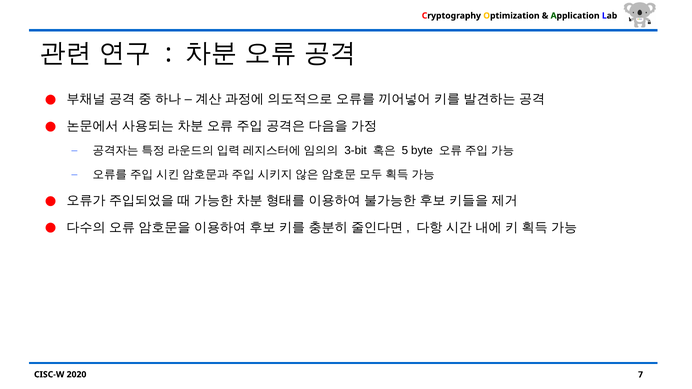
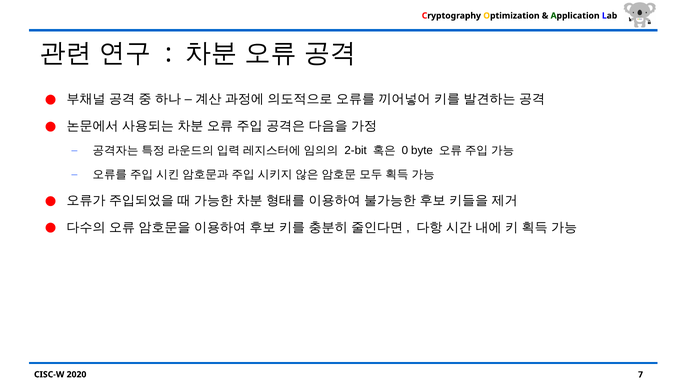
3-bit: 3-bit -> 2-bit
5: 5 -> 0
